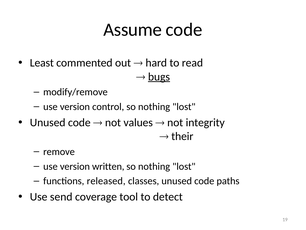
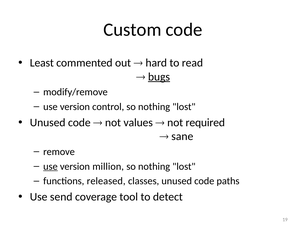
Assume: Assume -> Custom
integrity: integrity -> required
their: their -> sane
use at (50, 166) underline: none -> present
written: written -> million
